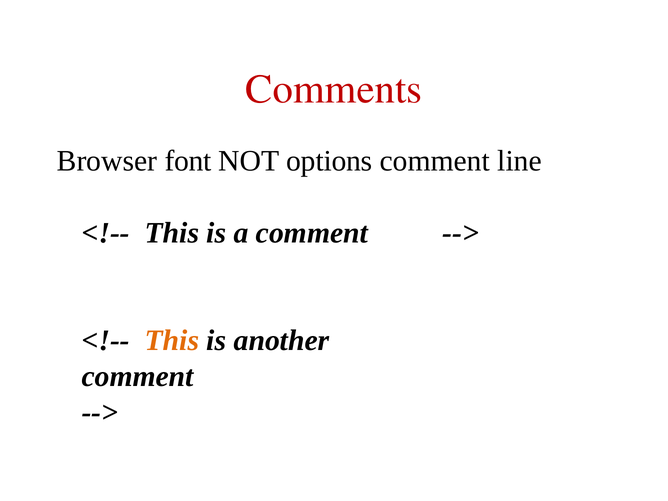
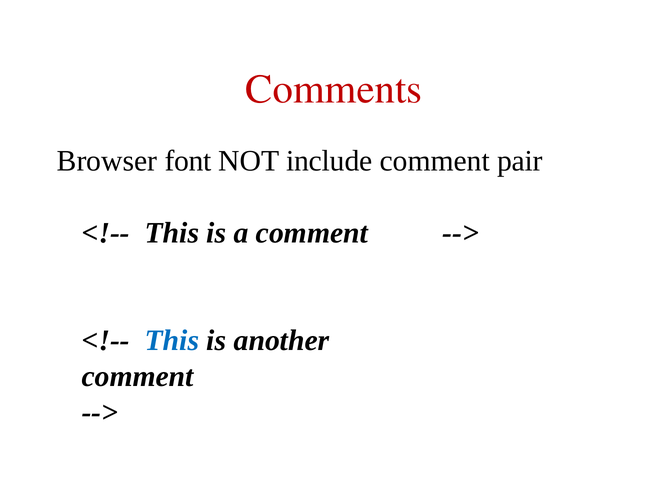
options: options -> include
line: line -> pair
This at (172, 341) colour: orange -> blue
